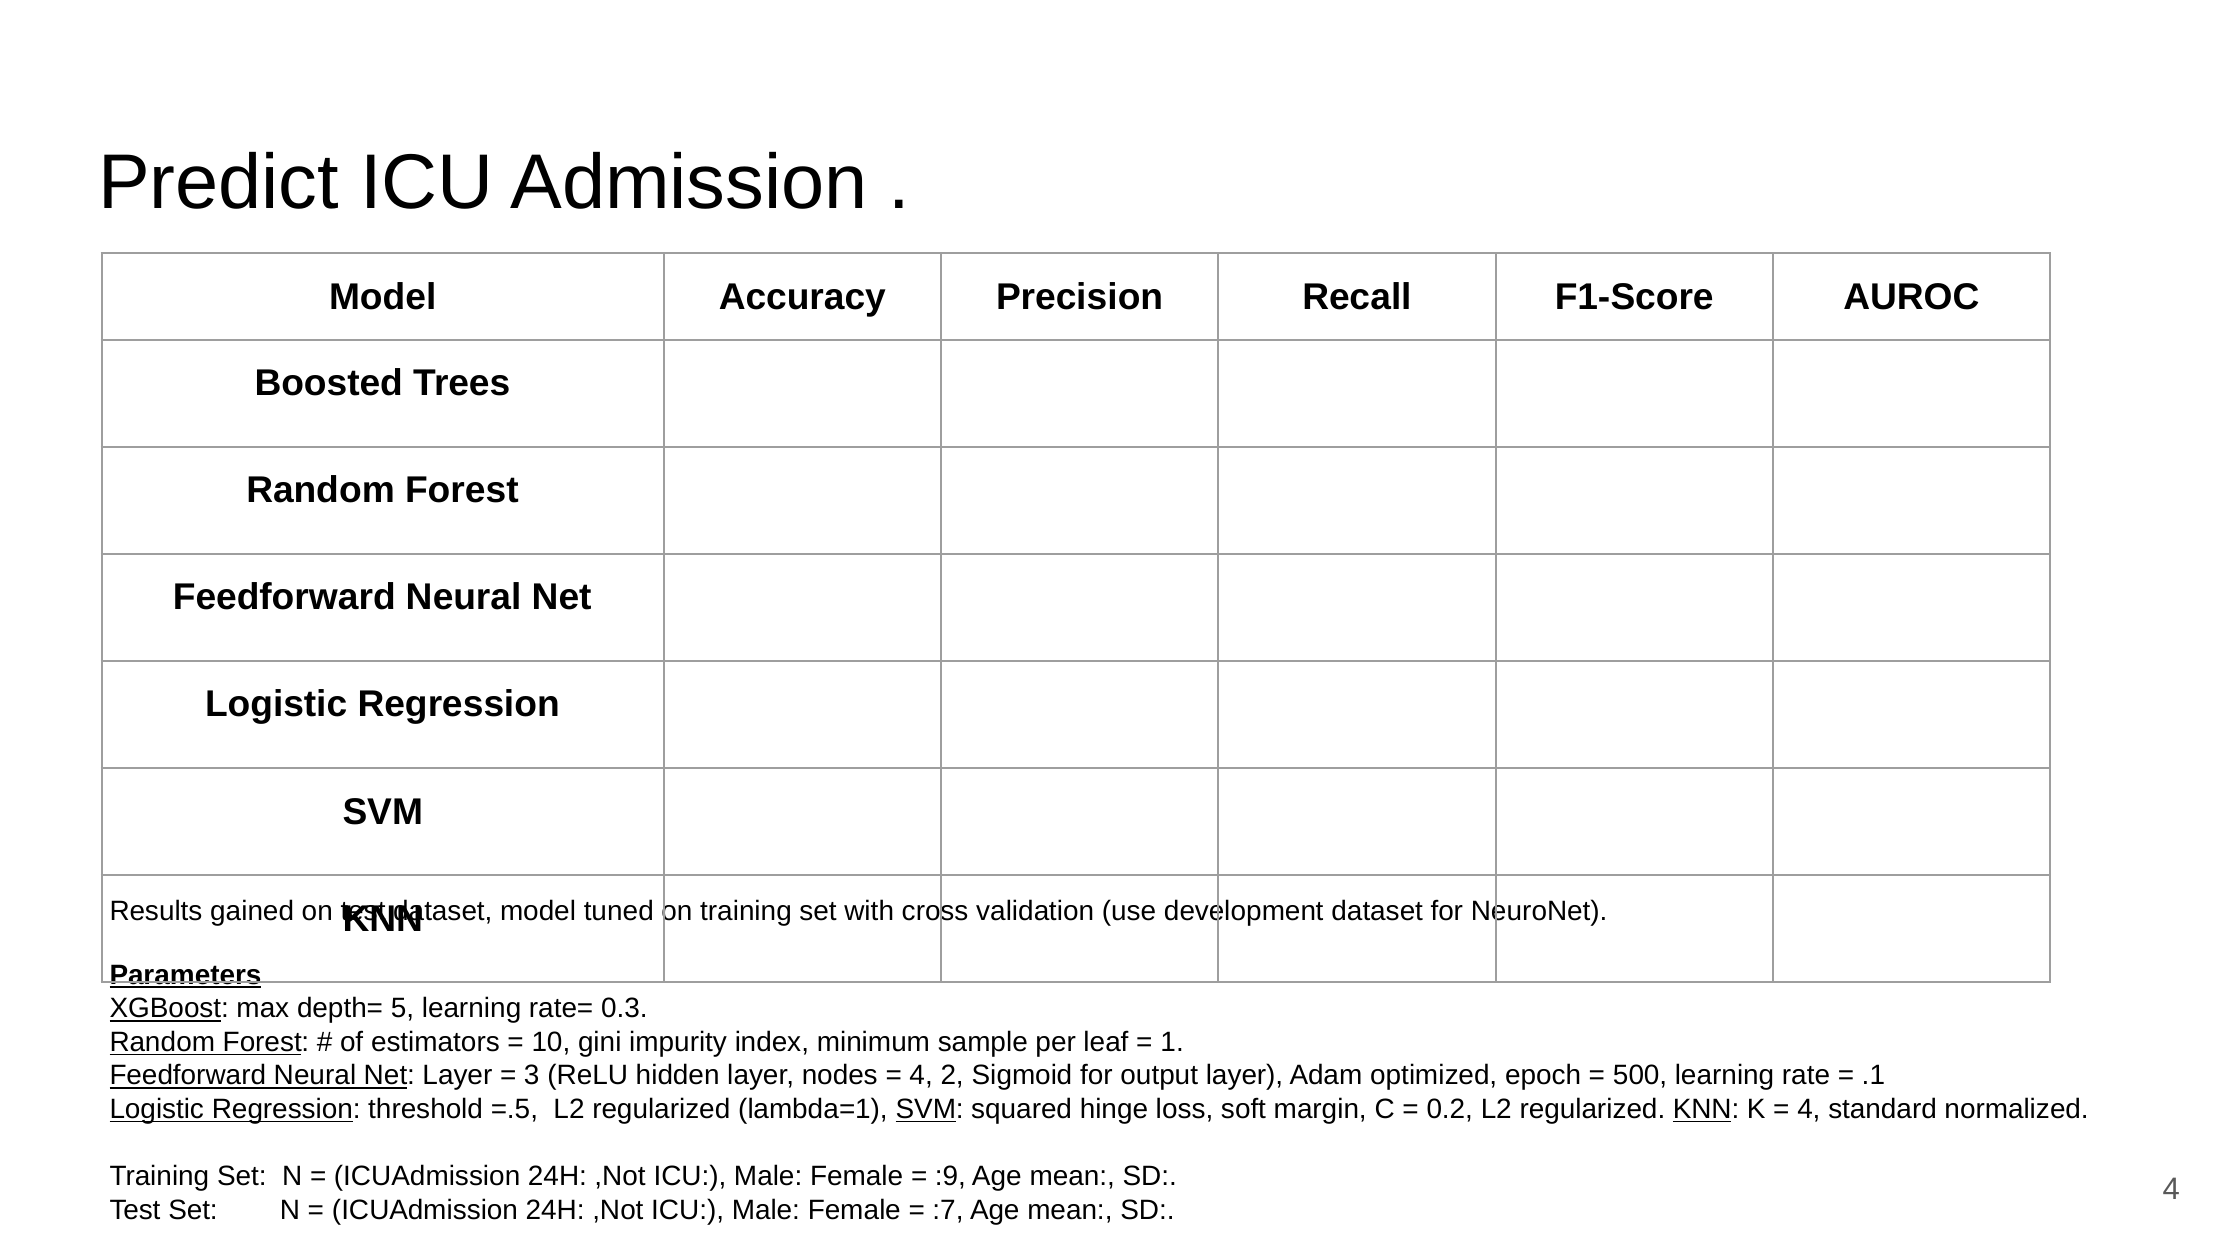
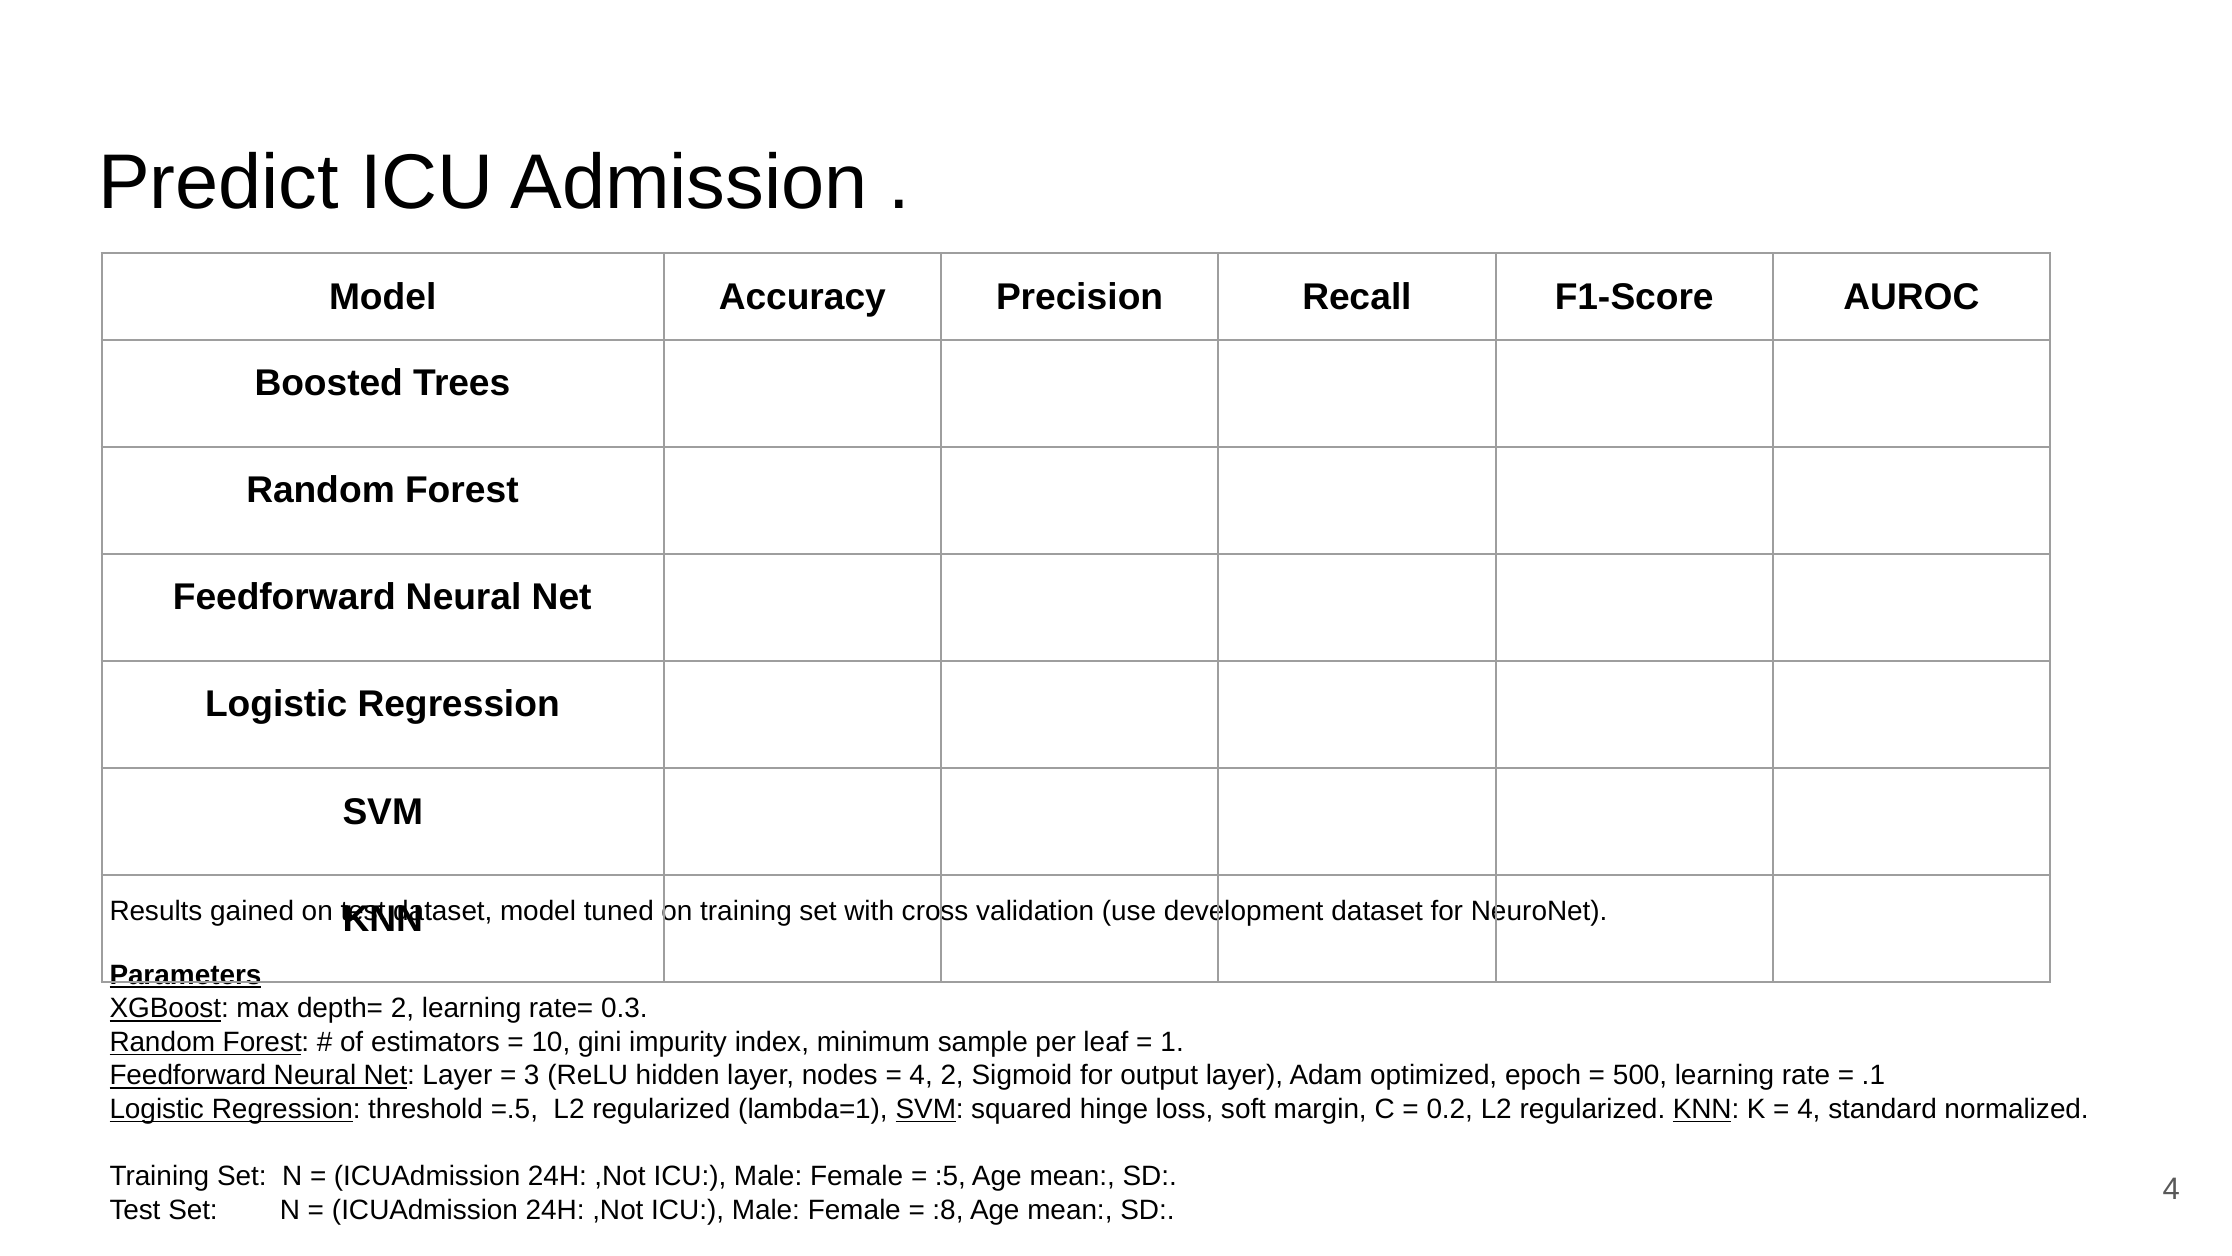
depth= 5: 5 -> 2
:9: :9 -> :5
:7: :7 -> :8
